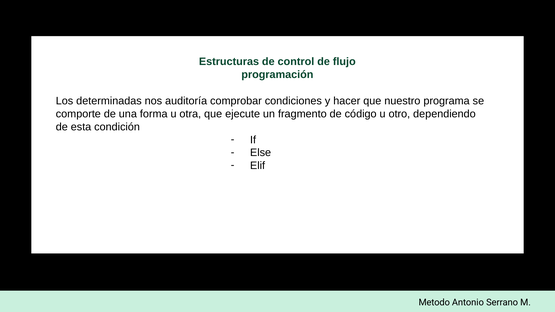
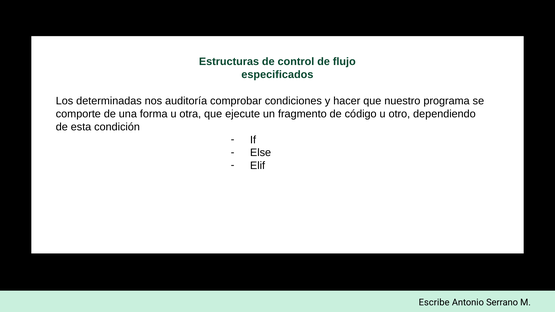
programación: programación -> especificados
Metodo: Metodo -> Escribe
